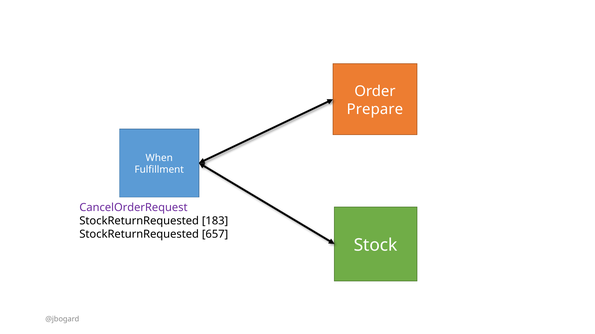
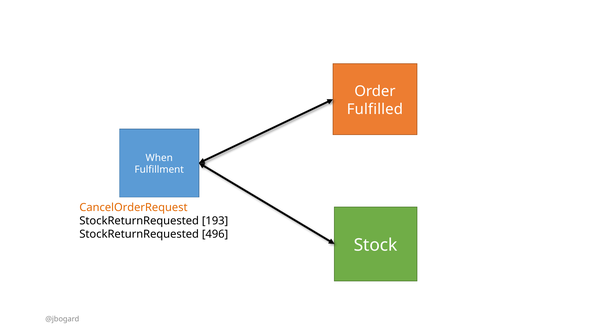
Prepare: Prepare -> Fulfilled
CancelOrderRequest colour: purple -> orange
183: 183 -> 193
657: 657 -> 496
